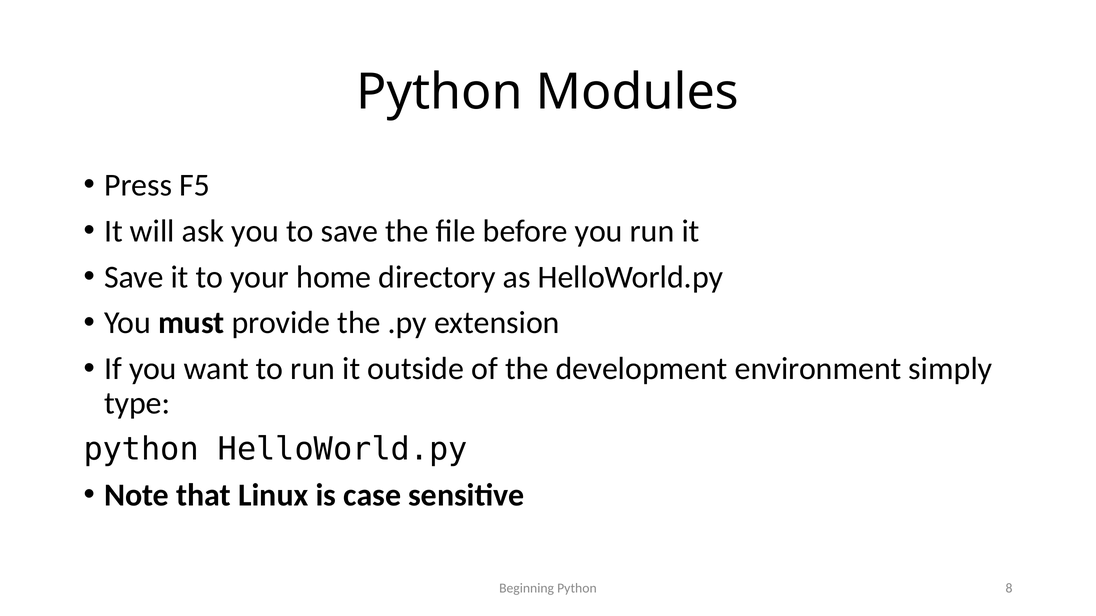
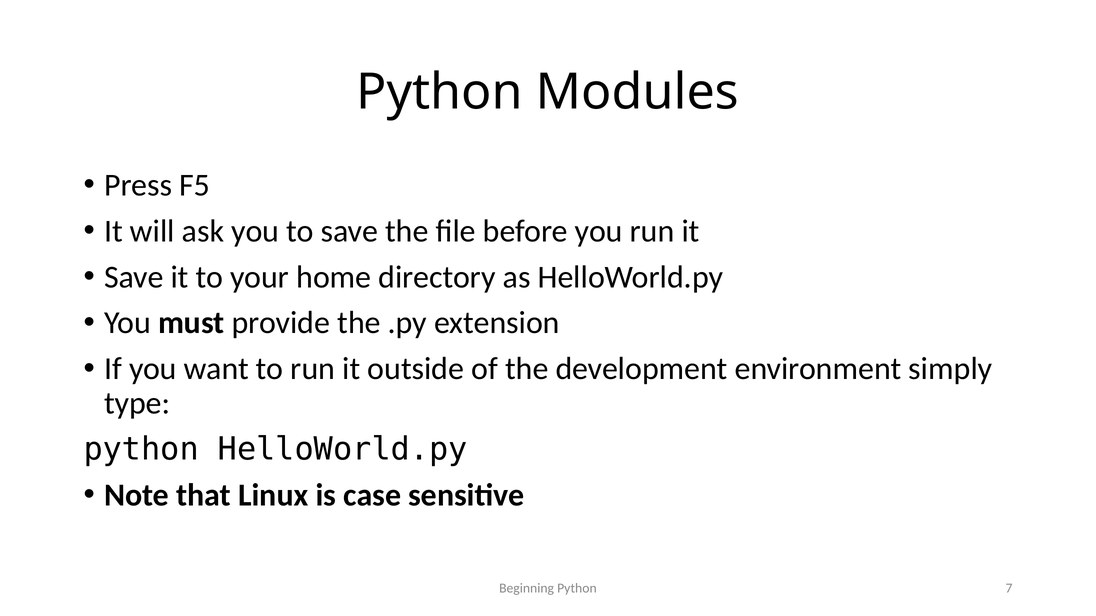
8: 8 -> 7
